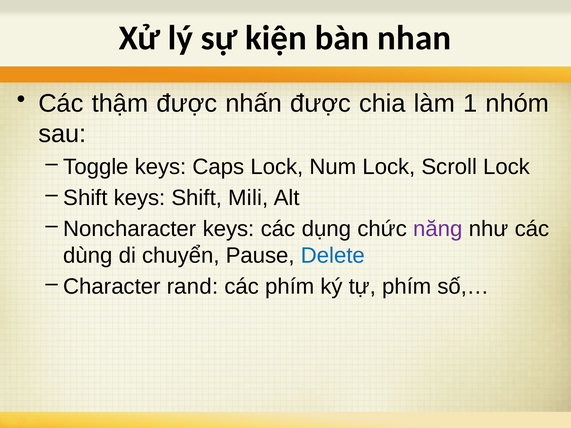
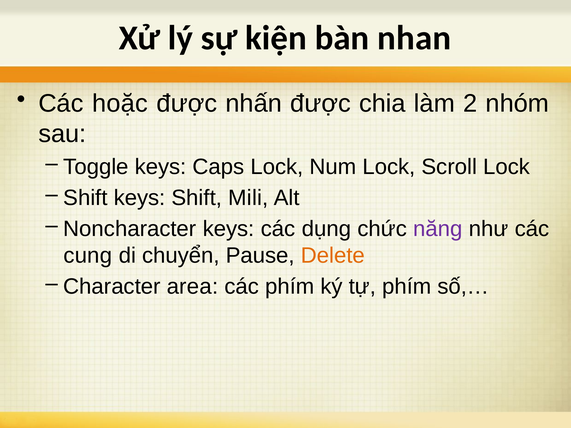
thậm: thậm -> hoặc
1: 1 -> 2
dùng: dùng -> cung
Delete colour: blue -> orange
rand: rand -> area
